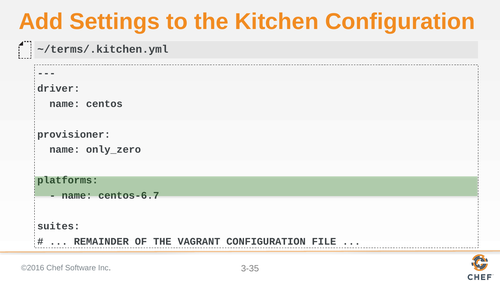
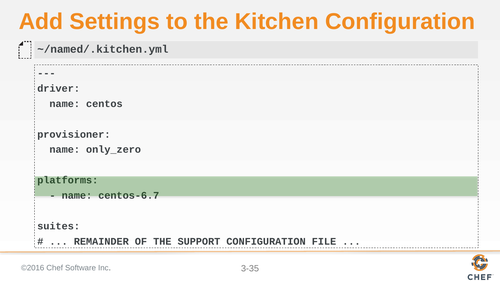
~/terms/.kitchen.yml: ~/terms/.kitchen.yml -> ~/named/.kitchen.yml
VAGRANT: VAGRANT -> SUPPORT
